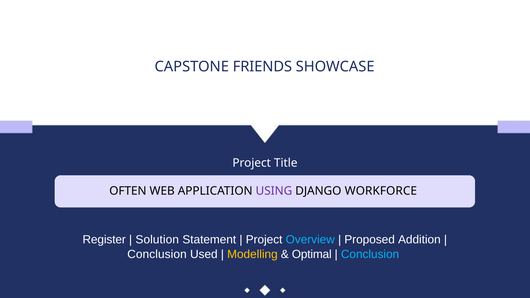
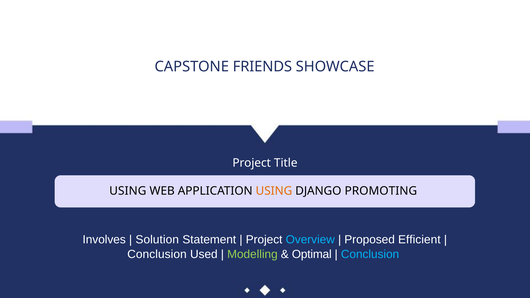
OFTEN at (128, 191): OFTEN -> USING
USING at (274, 191) colour: purple -> orange
WORKFORCE: WORKFORCE -> PROMOTING
Register: Register -> Involves
Addition: Addition -> Efficient
Modelling colour: yellow -> light green
